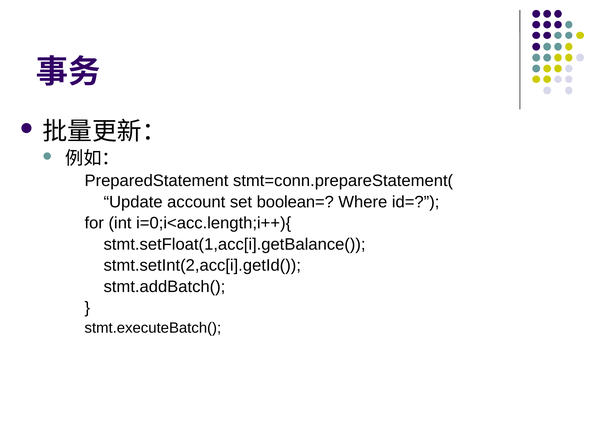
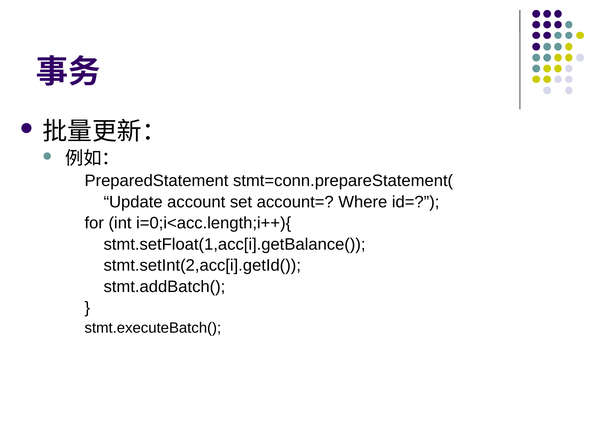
boolean=: boolean= -> account=
